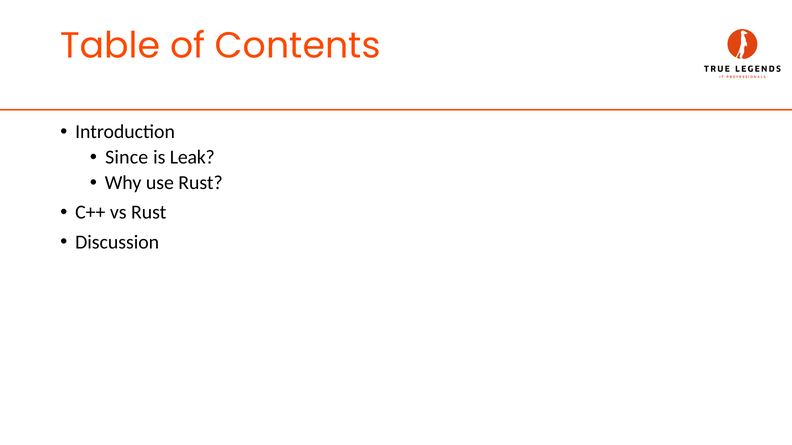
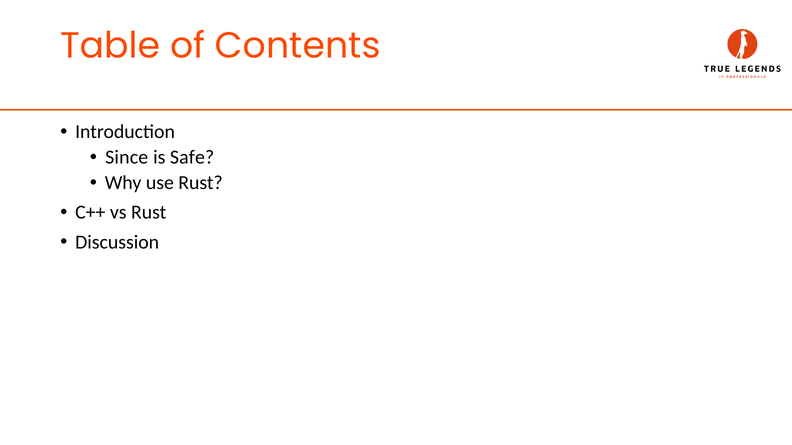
Leak: Leak -> Safe
